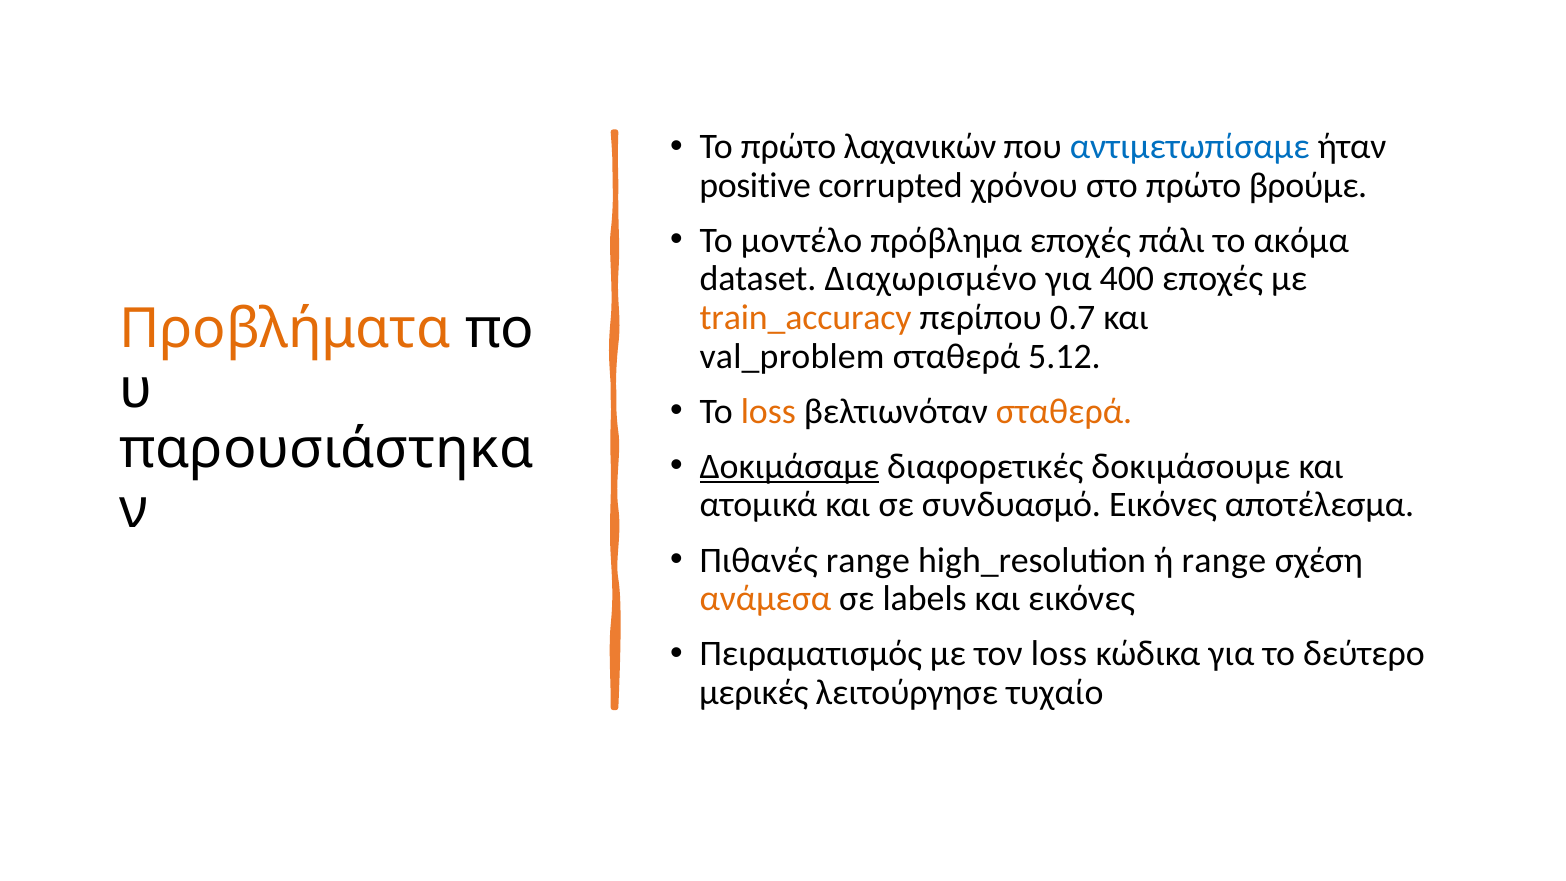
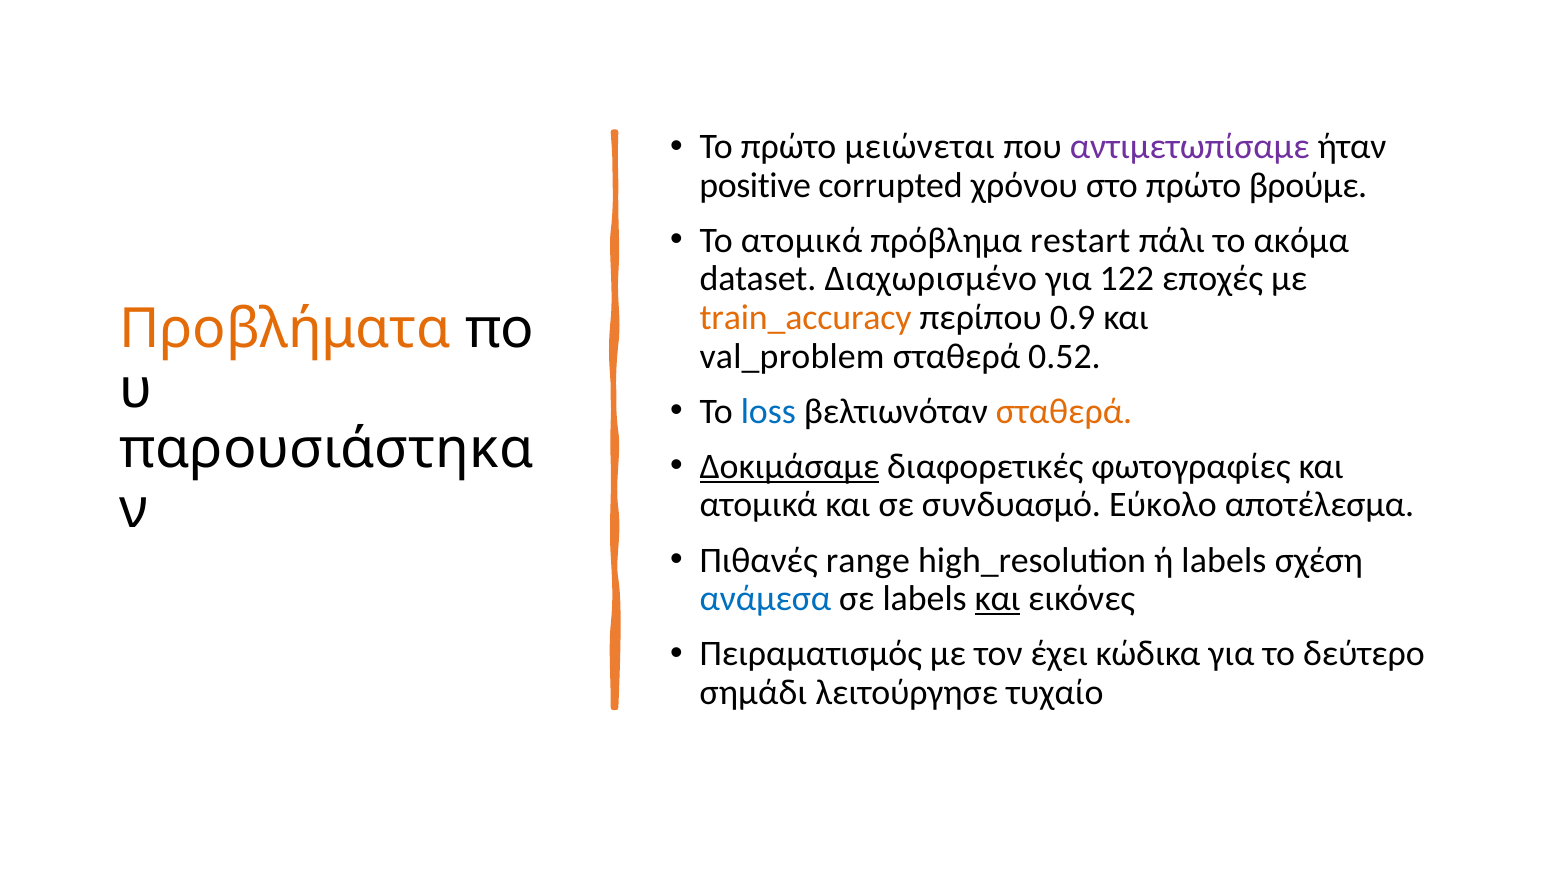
λαχανικών: λαχανικών -> μειώνεται
αντιμετωπίσαμε colour: blue -> purple
Το μοντέλο: μοντέλο -> ατομικά
πρόβλημα εποχές: εποχές -> restart
400: 400 -> 122
0.7: 0.7 -> 0.9
5.12: 5.12 -> 0.52
loss at (768, 411) colour: orange -> blue
δοκιμάσουμε: δοκιμάσουμε -> φωτογραφίες
συνδυασμό Εικόνες: Εικόνες -> Εύκολο
ή range: range -> labels
ανάμεσα colour: orange -> blue
και at (998, 599) underline: none -> present
τον loss: loss -> έχει
μερικές: μερικές -> σημάδι
